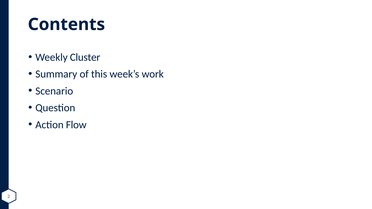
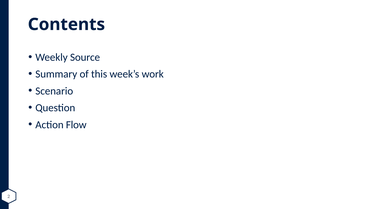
Cluster: Cluster -> Source
